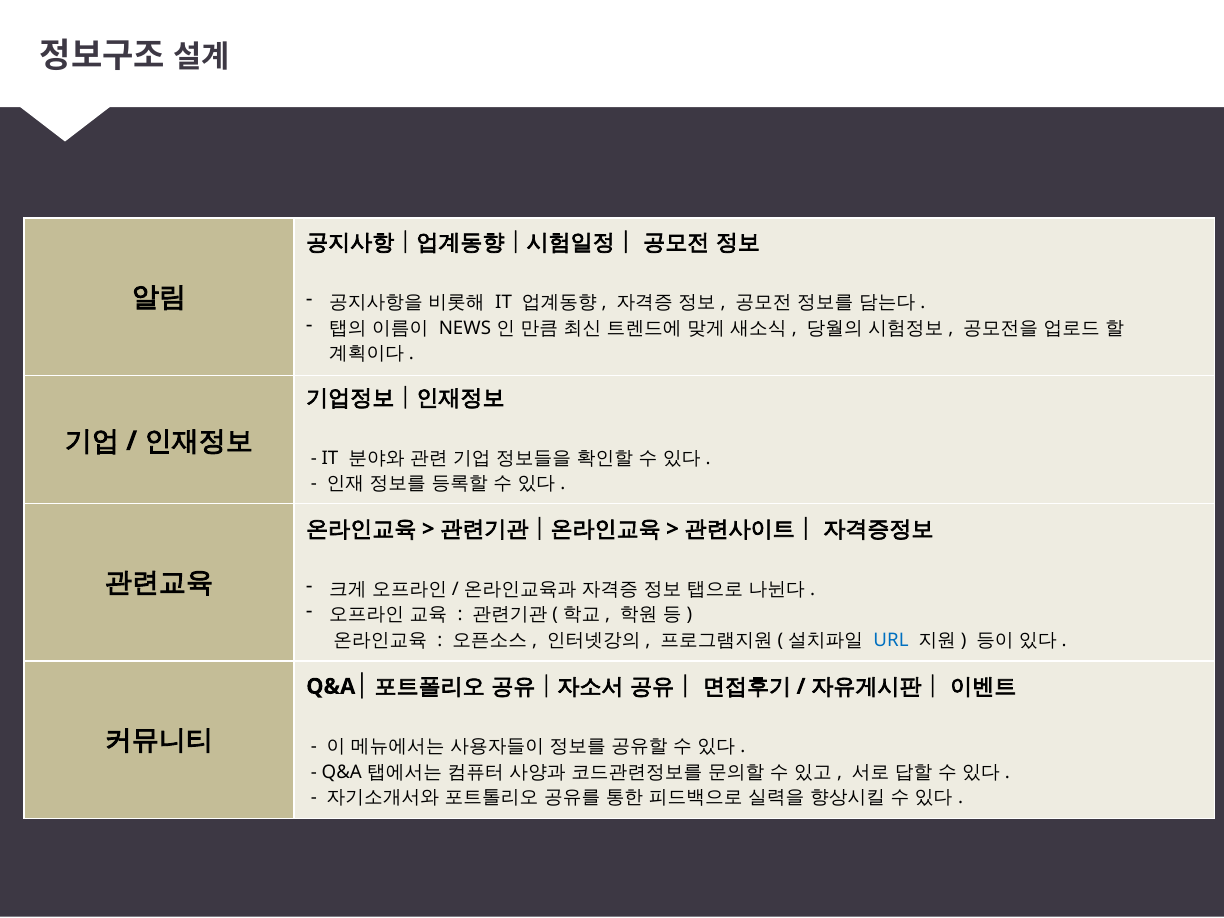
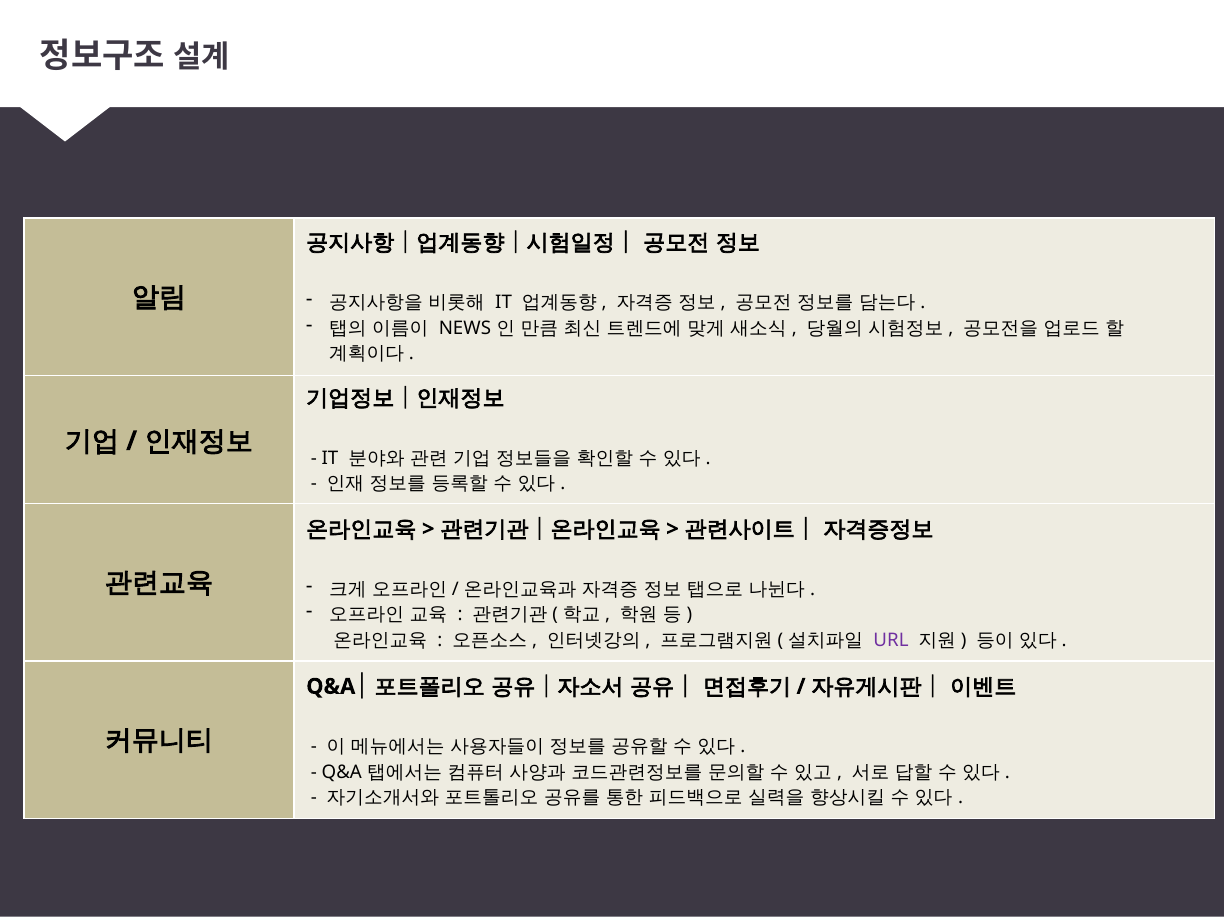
URL colour: blue -> purple
